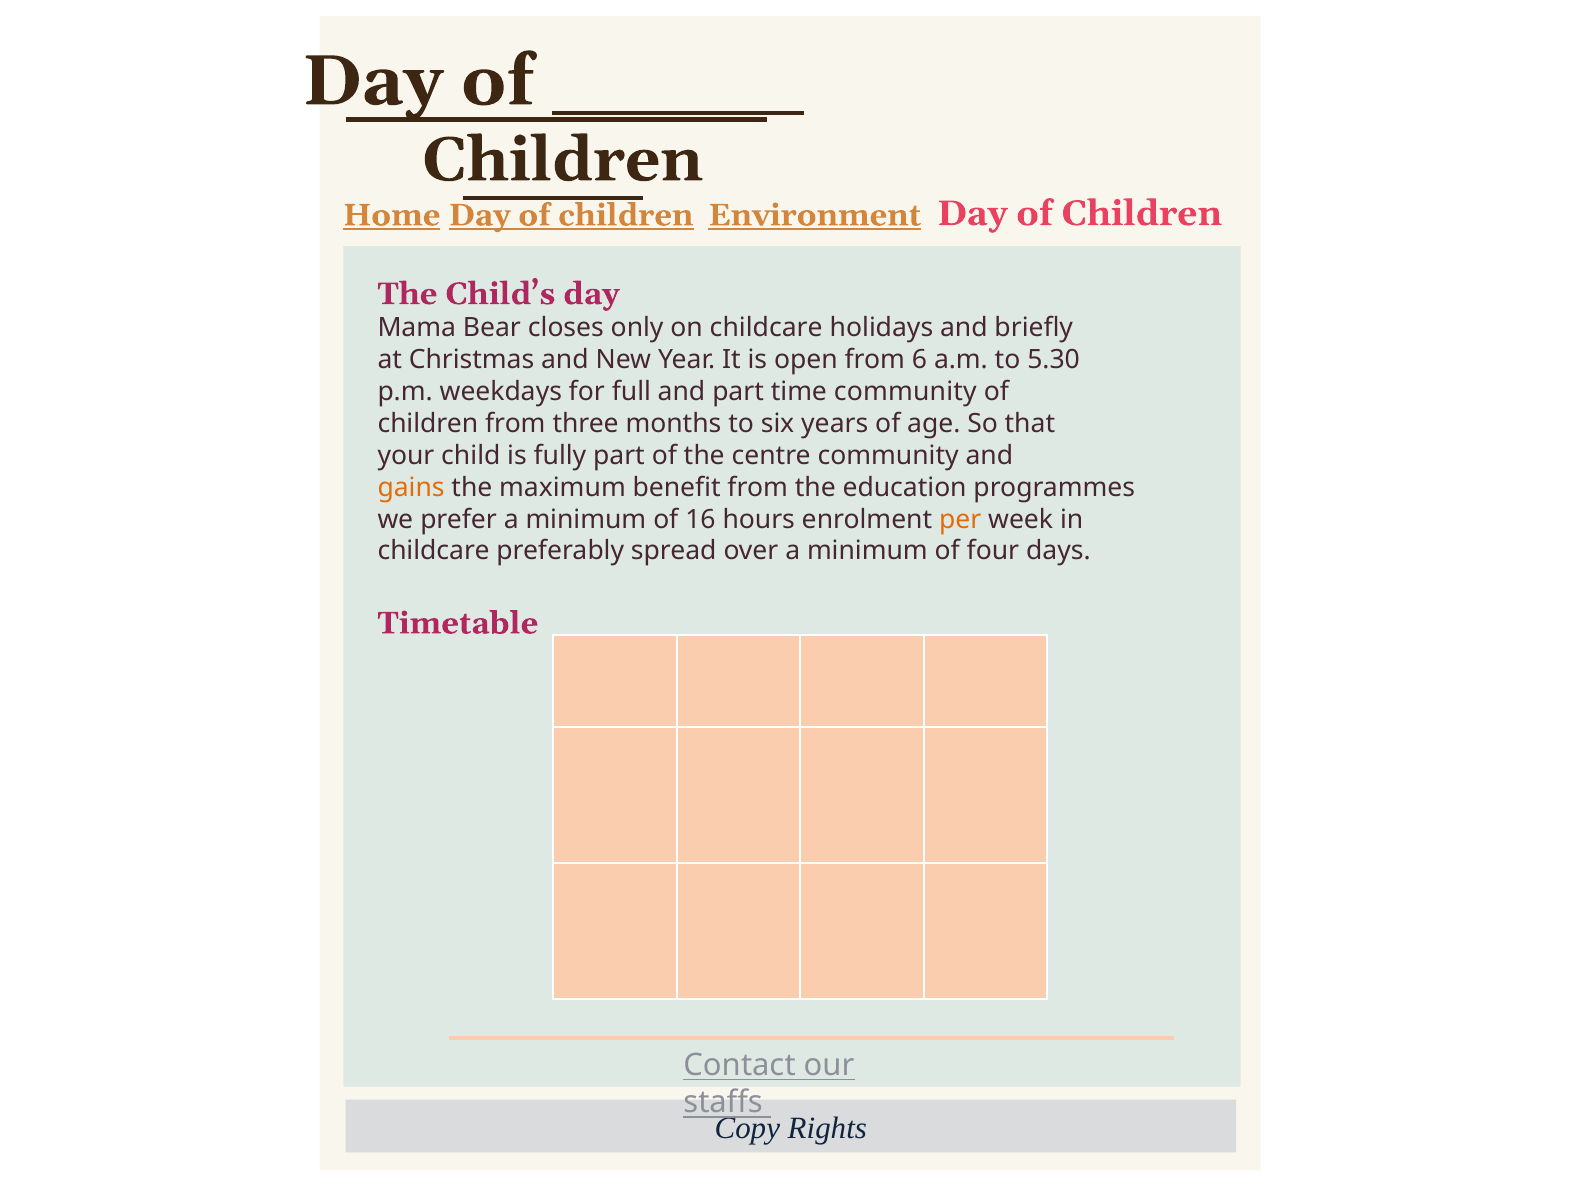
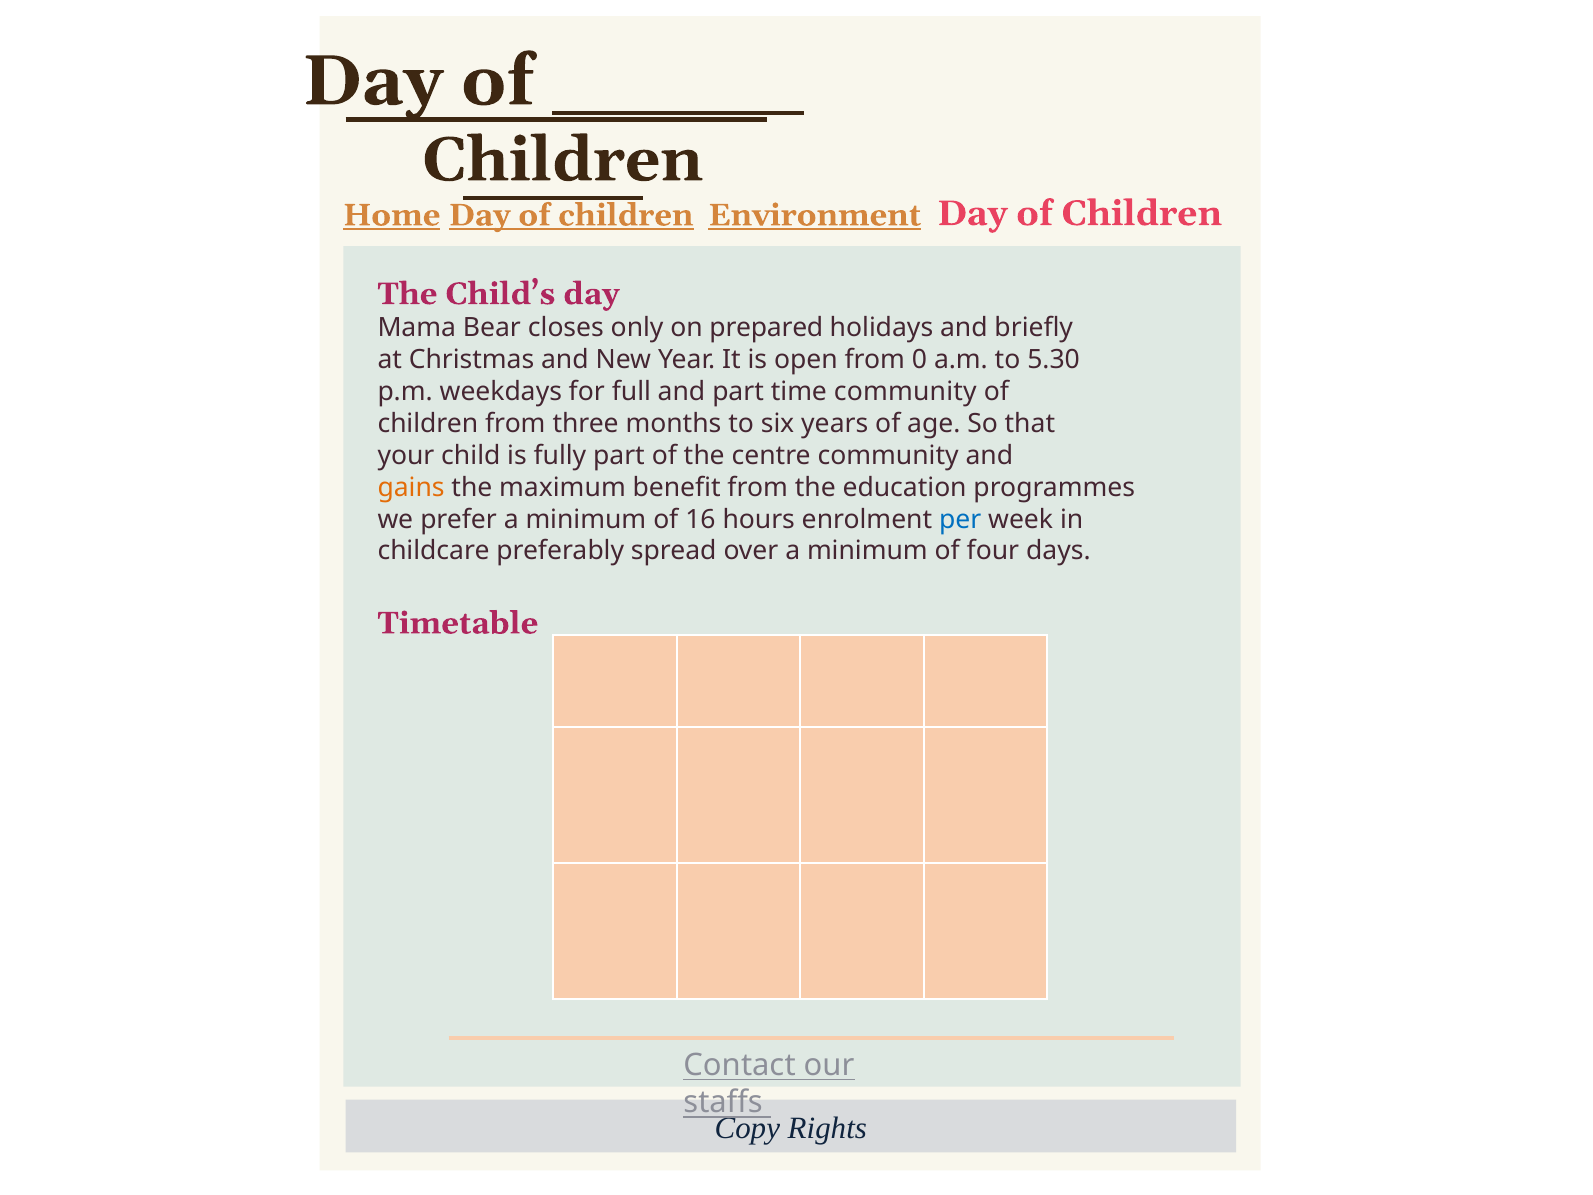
on childcare: childcare -> prepared
6: 6 -> 0
per colour: orange -> blue
